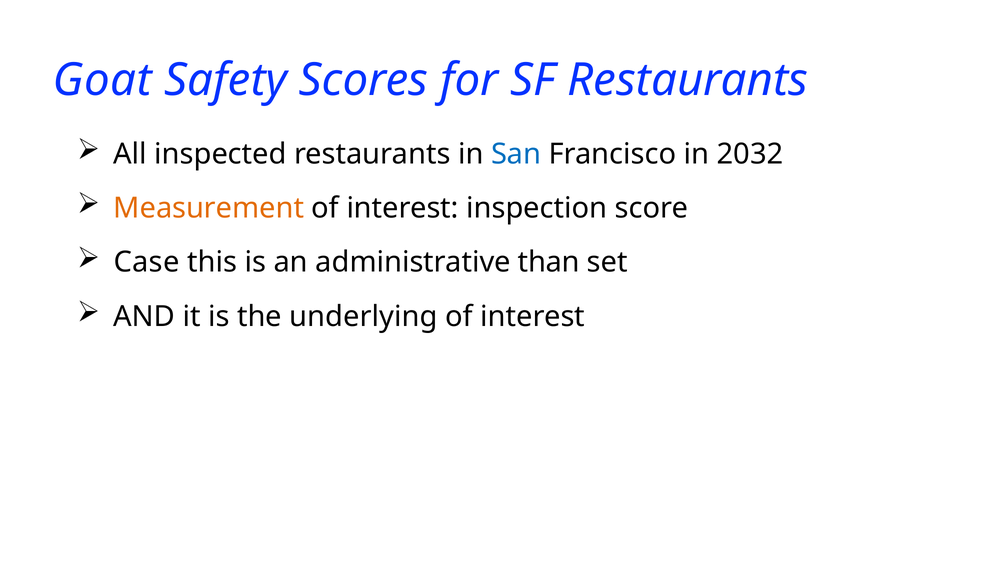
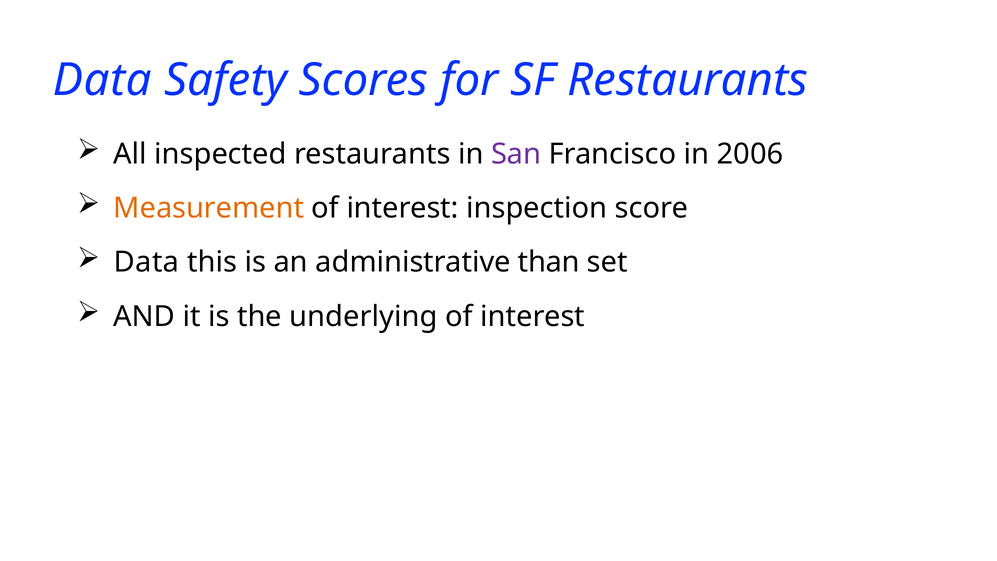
Goat at (102, 80): Goat -> Data
San colour: blue -> purple
2032: 2032 -> 2006
Case at (146, 262): Case -> Data
